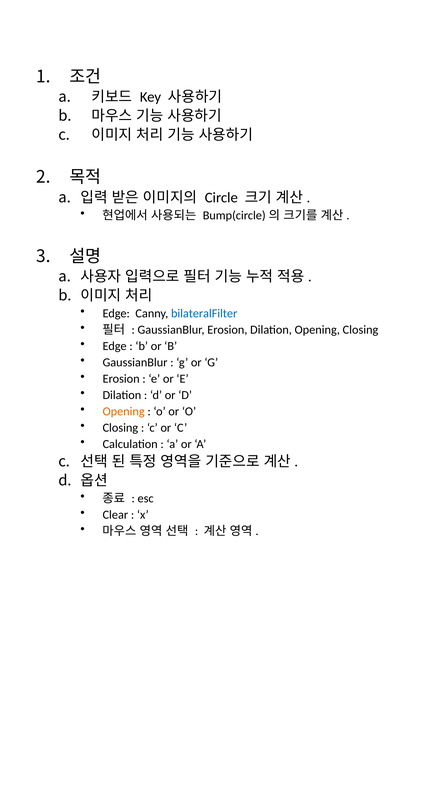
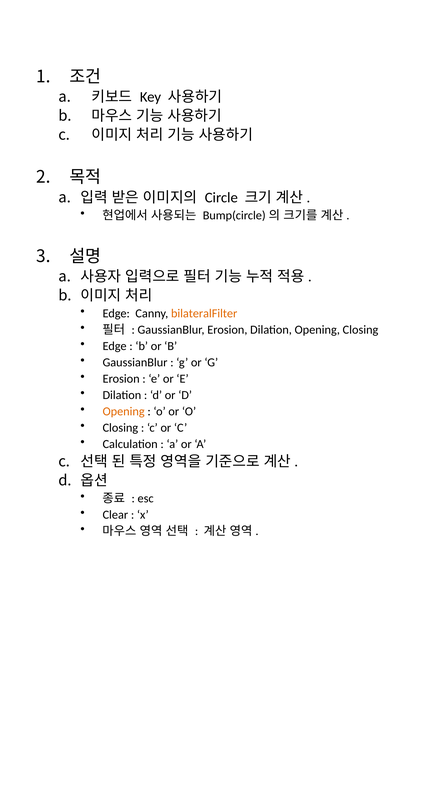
bilateralFilter colour: blue -> orange
